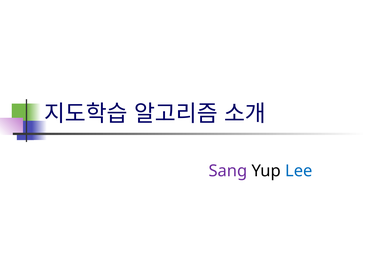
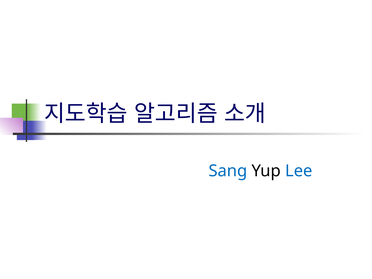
Sang colour: purple -> blue
